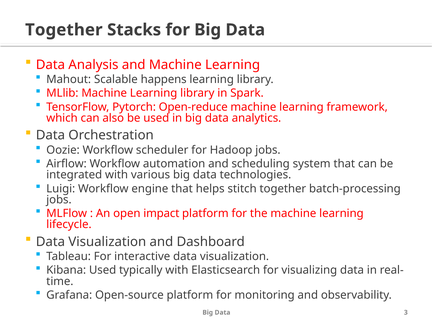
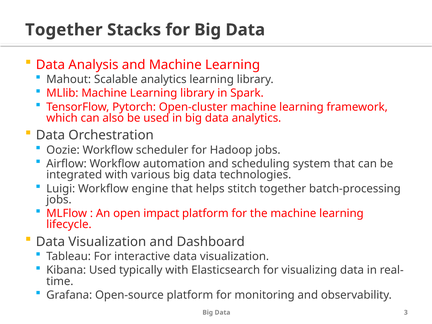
Scalable happens: happens -> analytics
Open-reduce: Open-reduce -> Open-cluster
